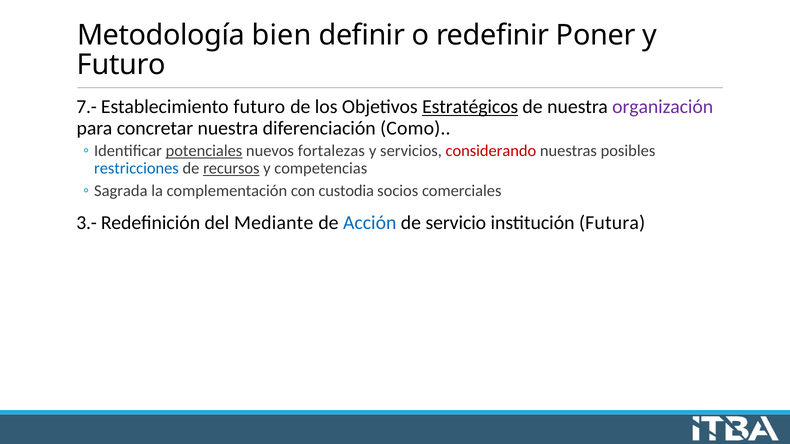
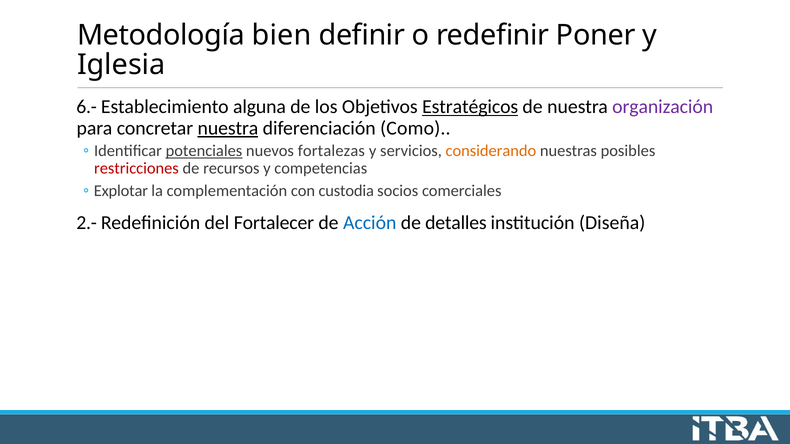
Futuro at (121, 65): Futuro -> Iglesia
7.-: 7.- -> 6.-
Establecimiento futuro: futuro -> alguna
nuestra at (228, 128) underline: none -> present
considerando colour: red -> orange
restricciones colour: blue -> red
recursos underline: present -> none
Sagrada: Sagrada -> Explotar
3.-: 3.- -> 2.-
Mediante: Mediante -> Fortalecer
servicio: servicio -> detalles
Futura: Futura -> Diseña
